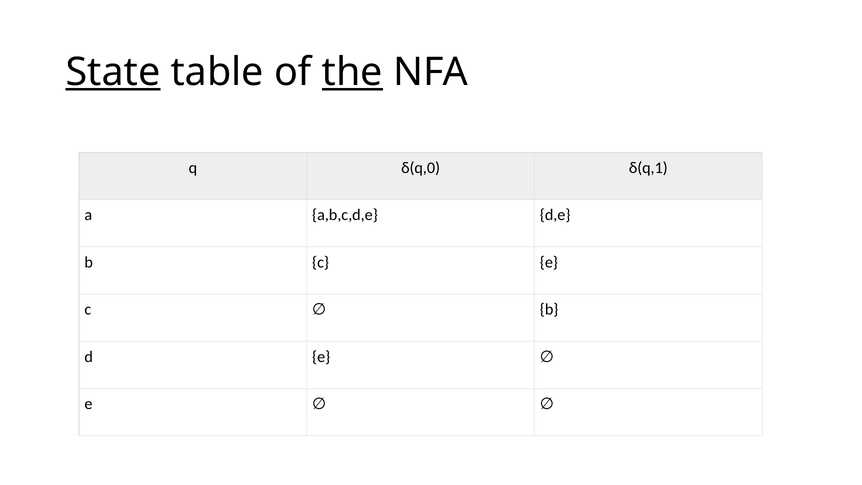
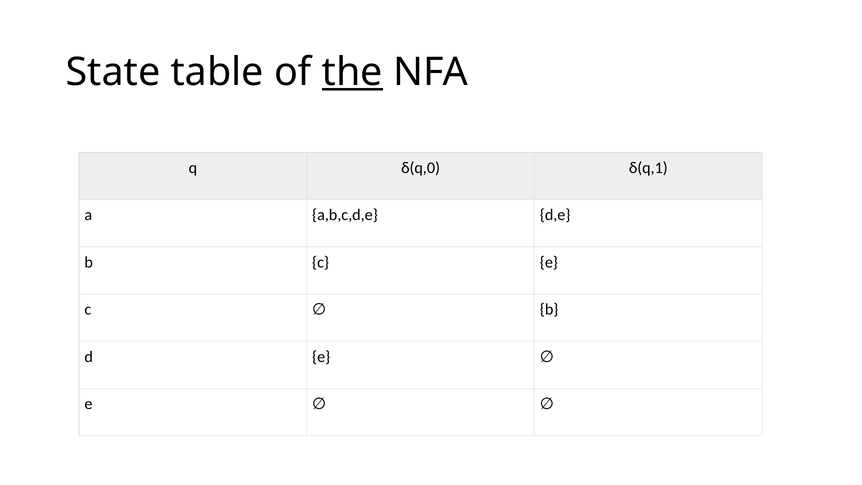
State underline: present -> none
